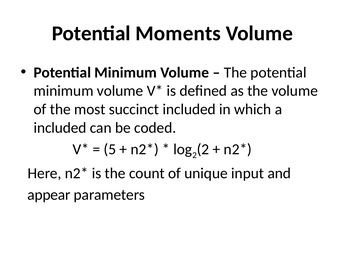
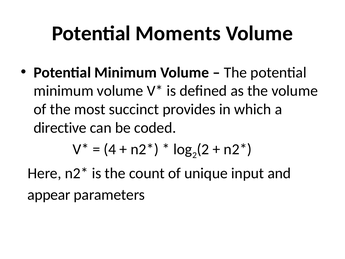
succinct included: included -> provides
included at (60, 128): included -> directive
5: 5 -> 4
